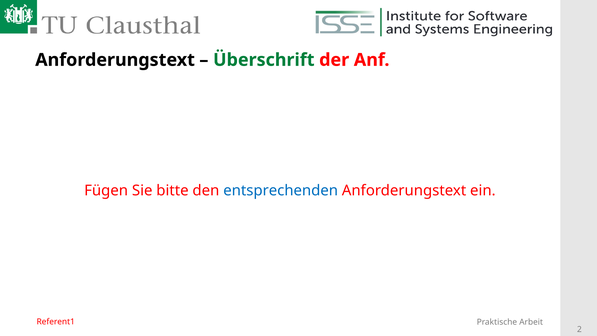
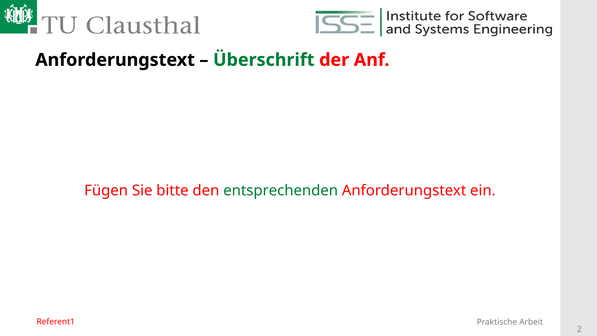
entsprechenden colour: blue -> green
